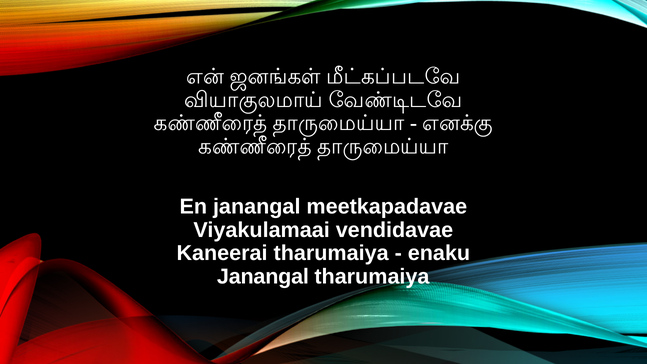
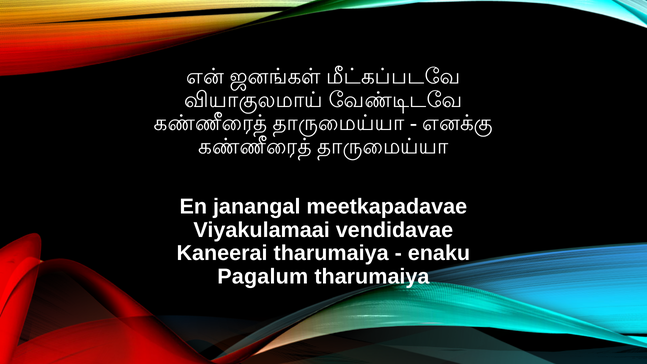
Janangal at (263, 277): Janangal -> Pagalum
